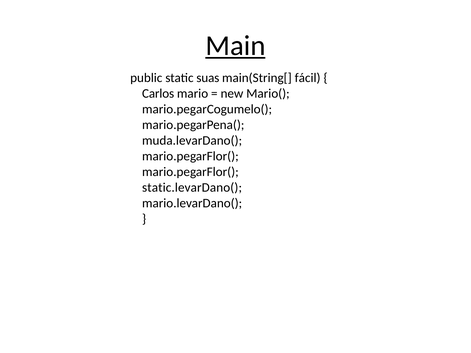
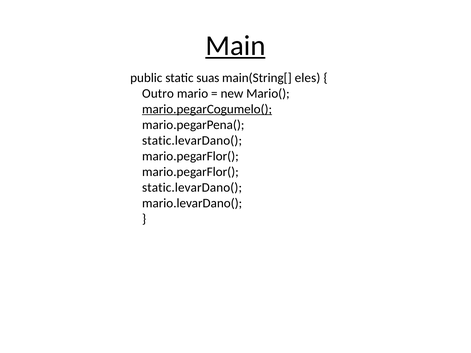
fácil: fácil -> eles
Carlos: Carlos -> Outro
mario.pegarCogumelo( underline: none -> present
muda.levarDano( at (192, 141): muda.levarDano( -> static.levarDano(
